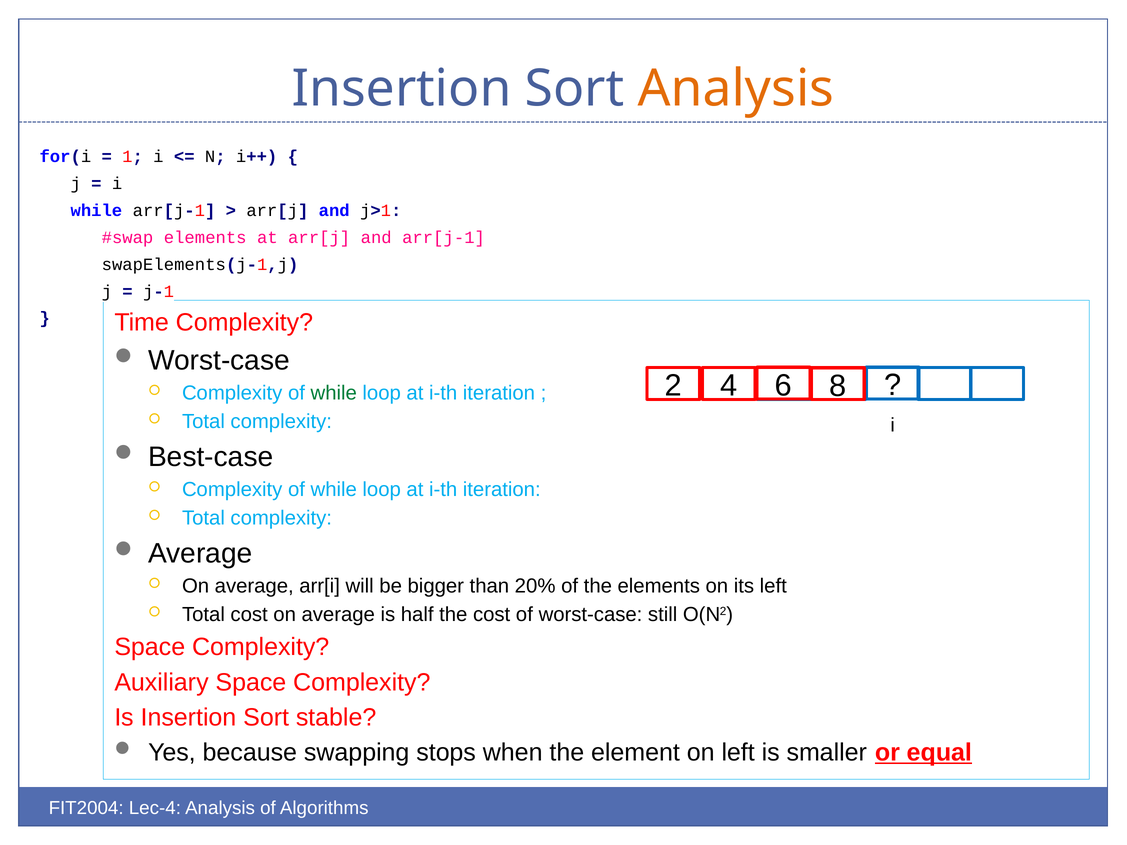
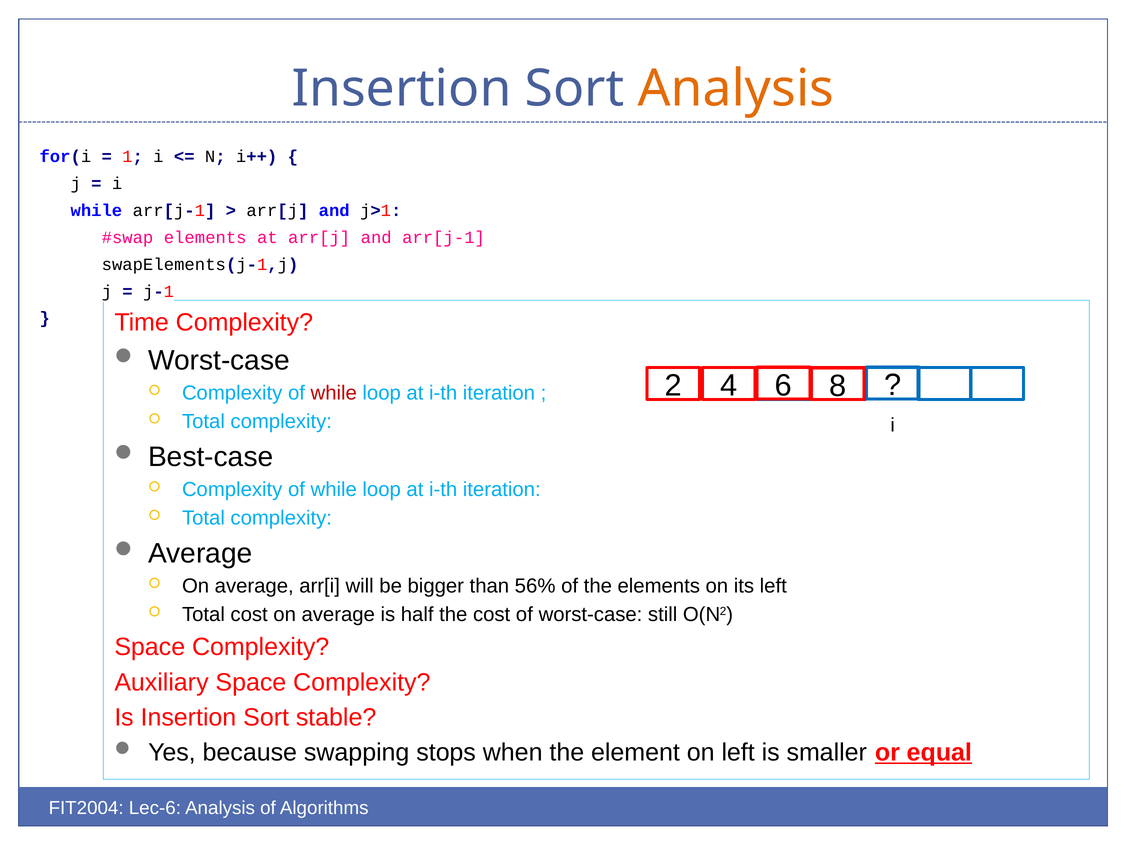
while at (334, 393) colour: green -> red
20%: 20% -> 56%
Lec-4: Lec-4 -> Lec-6
